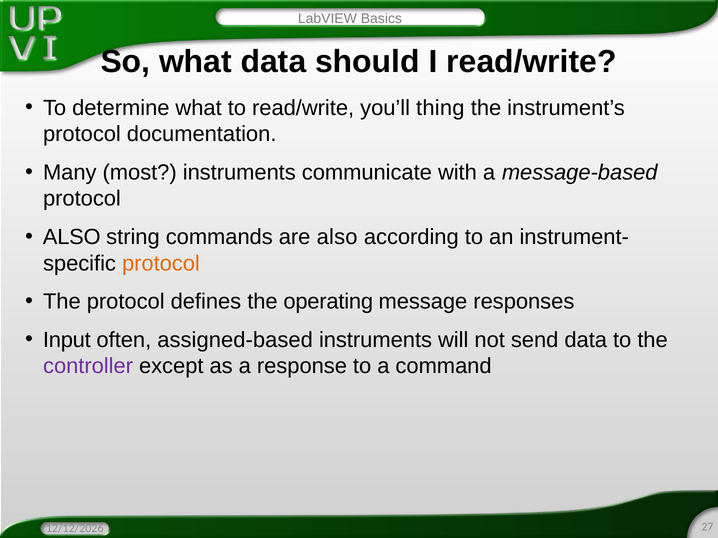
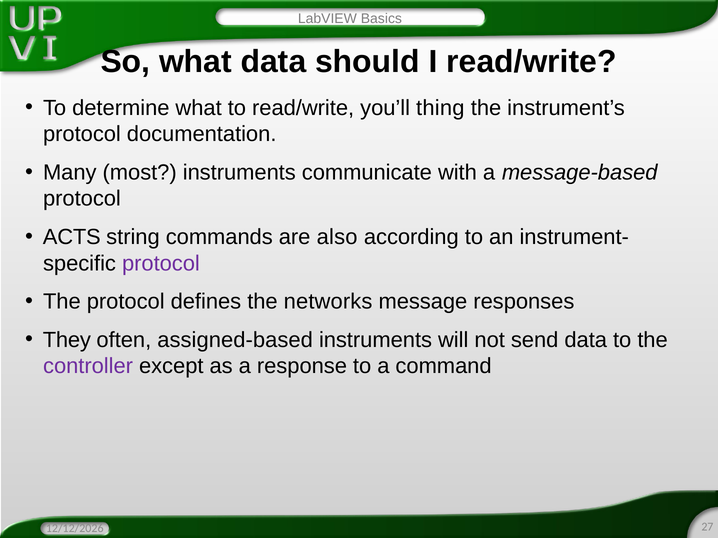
ALSO at (72, 237): ALSO -> ACTS
protocol at (161, 264) colour: orange -> purple
operating: operating -> networks
Input: Input -> They
